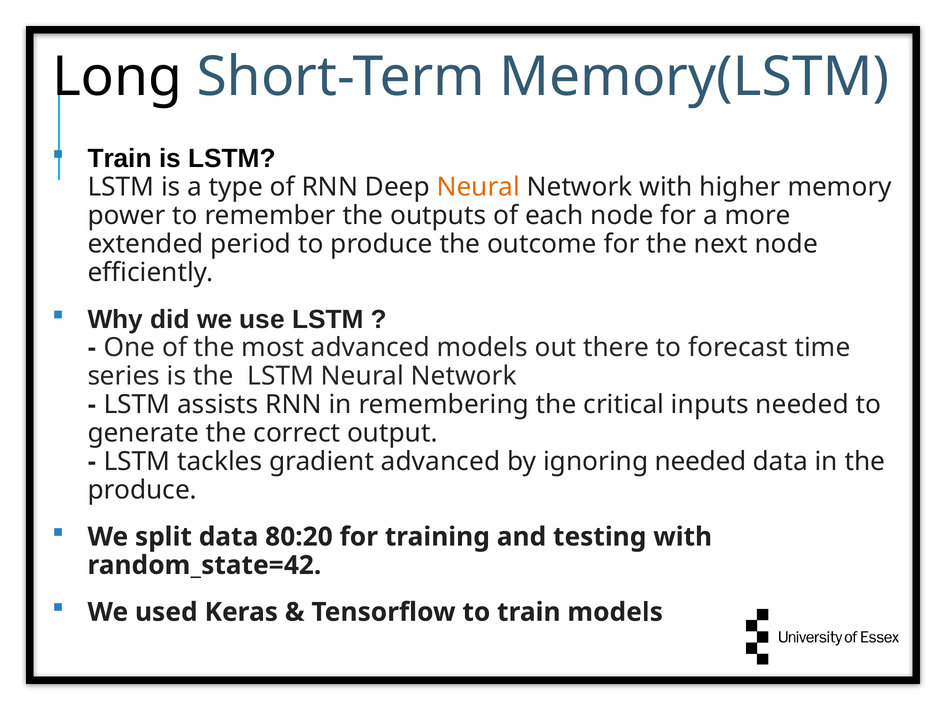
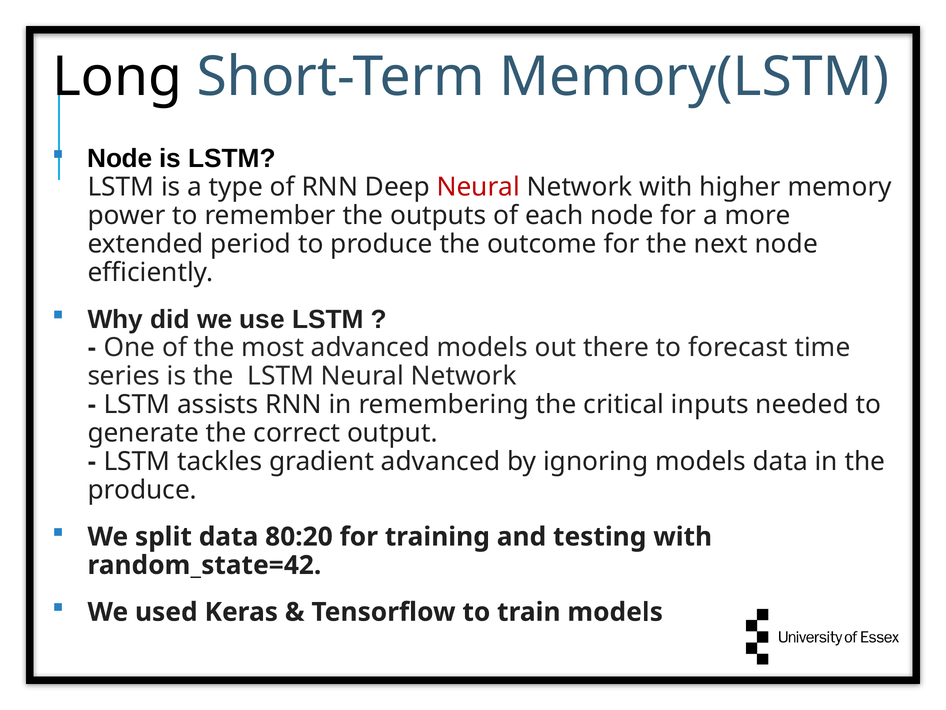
Train at (120, 159): Train -> Node
Neural at (478, 187) colour: orange -> red
ignoring needed: needed -> models
